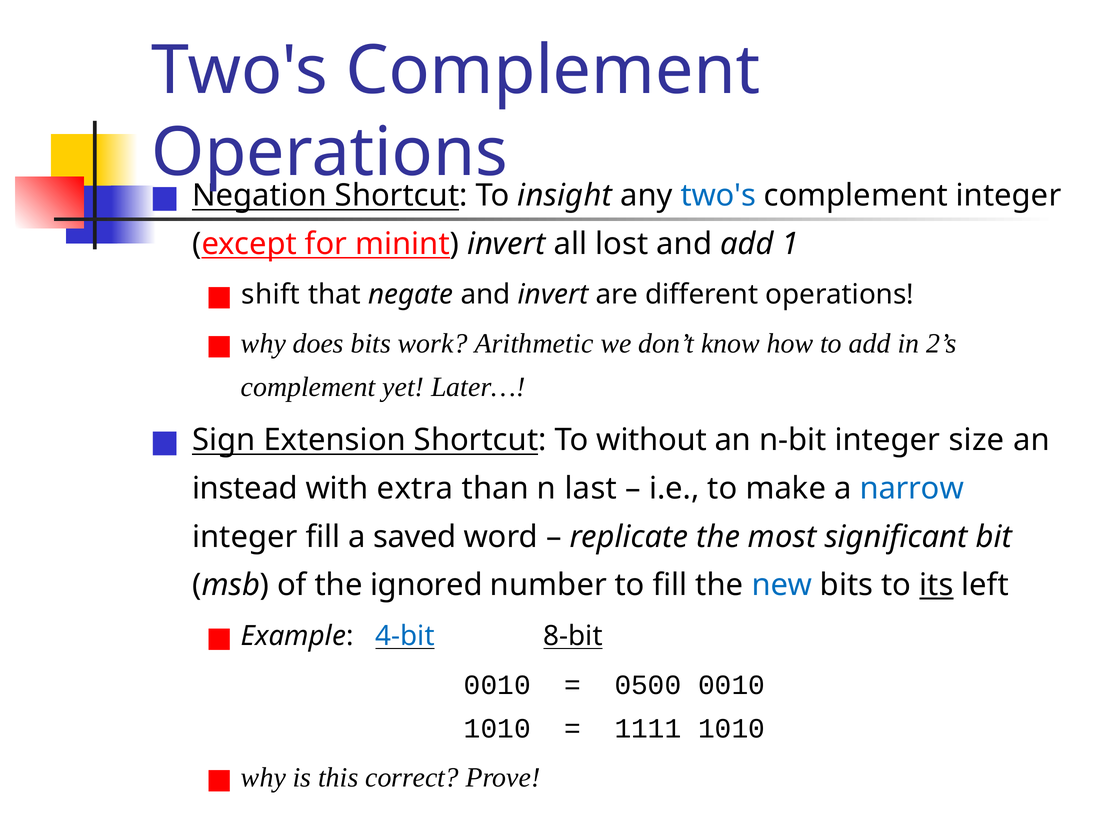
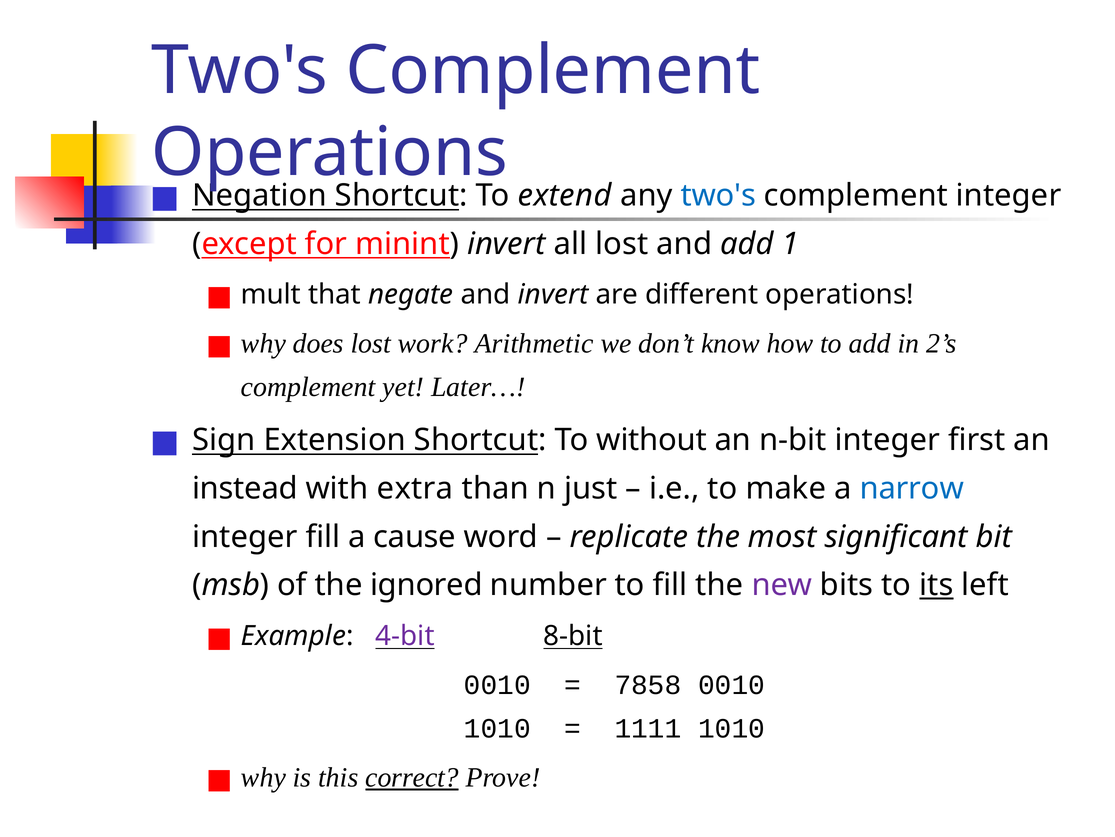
insight: insight -> extend
shift: shift -> mult
does bits: bits -> lost
size: size -> first
last: last -> just
saved: saved -> cause
new colour: blue -> purple
4-bit colour: blue -> purple
0500: 0500 -> 7858
correct underline: none -> present
